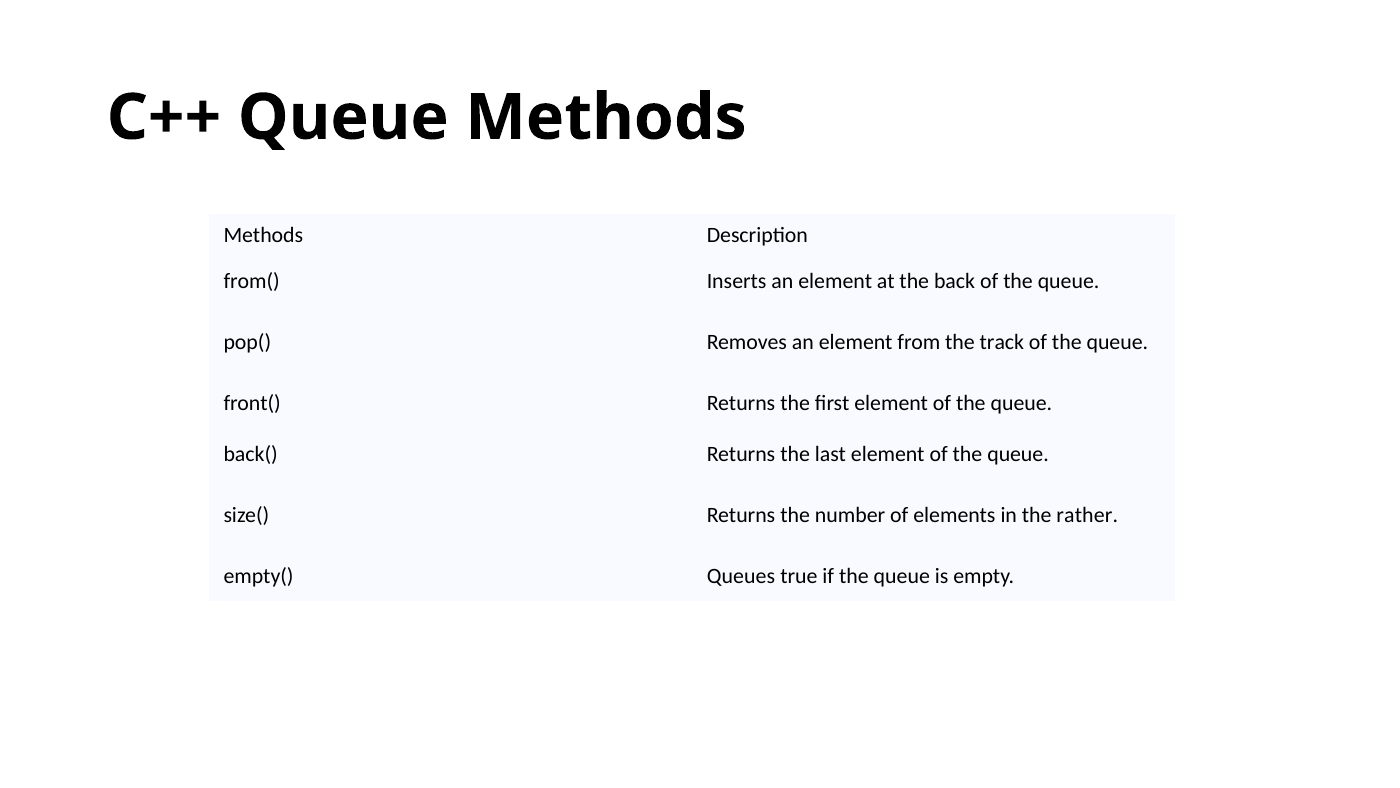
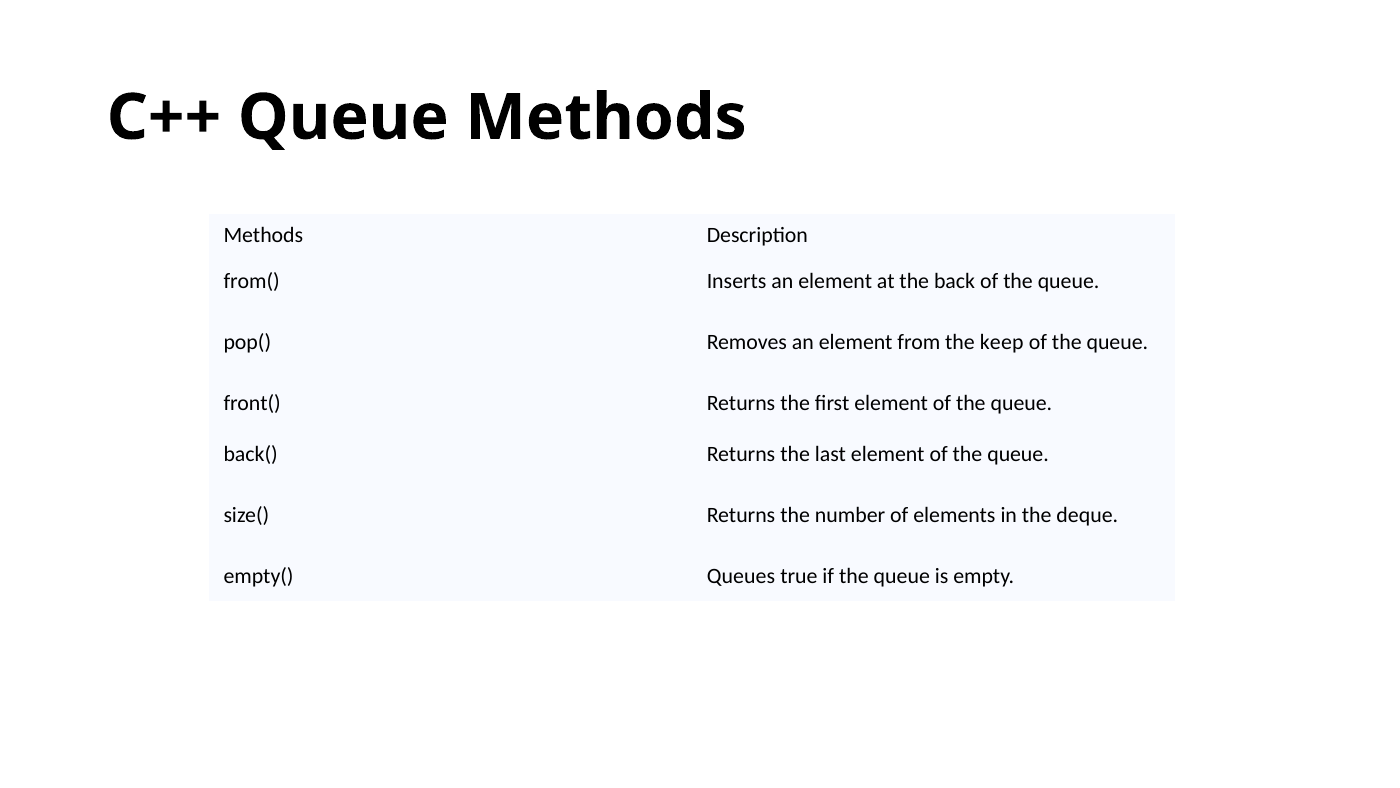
track: track -> keep
rather: rather -> deque
